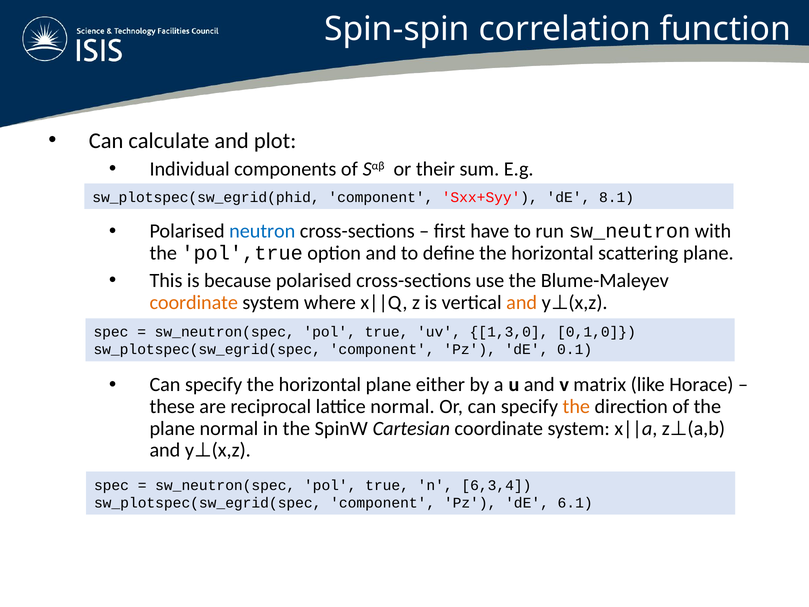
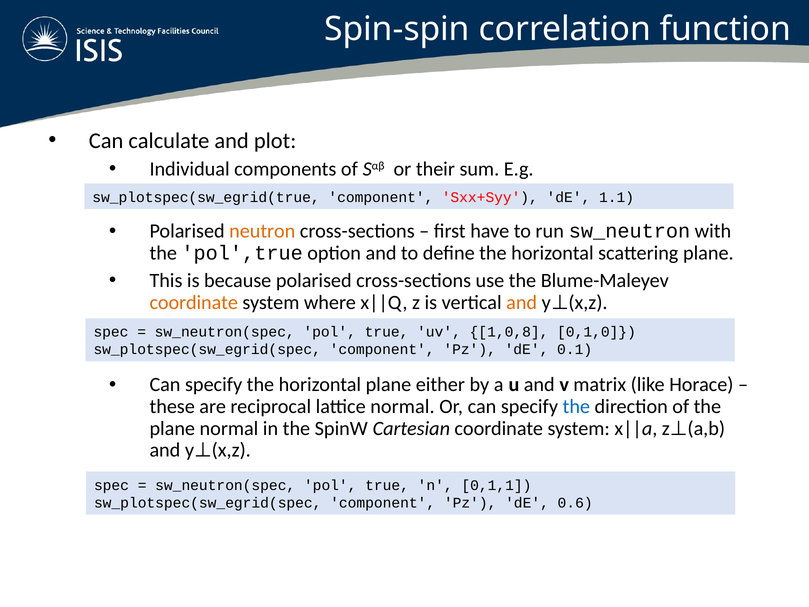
sw_plotspec(sw_egrid(phid: sw_plotspec(sw_egrid(phid -> sw_plotspec(sw_egrid(true
8.1: 8.1 -> 1.1
neutron colour: blue -> orange
1,3,0: 1,3,0 -> 1,0,8
the at (576, 406) colour: orange -> blue
6,3,4: 6,3,4 -> 0,1,1
6.1: 6.1 -> 0.6
